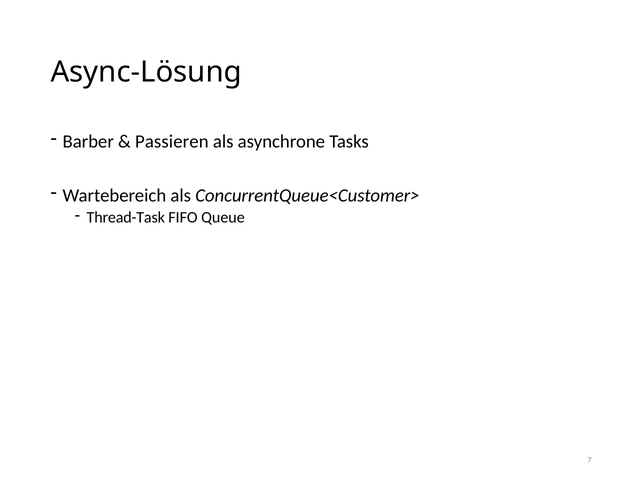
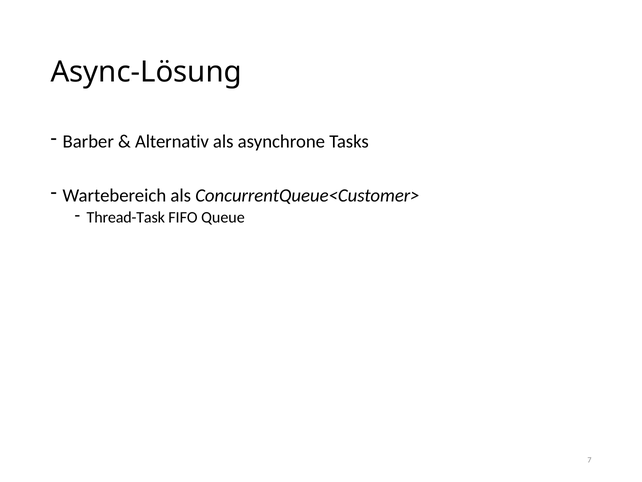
Passieren: Passieren -> Alternativ
